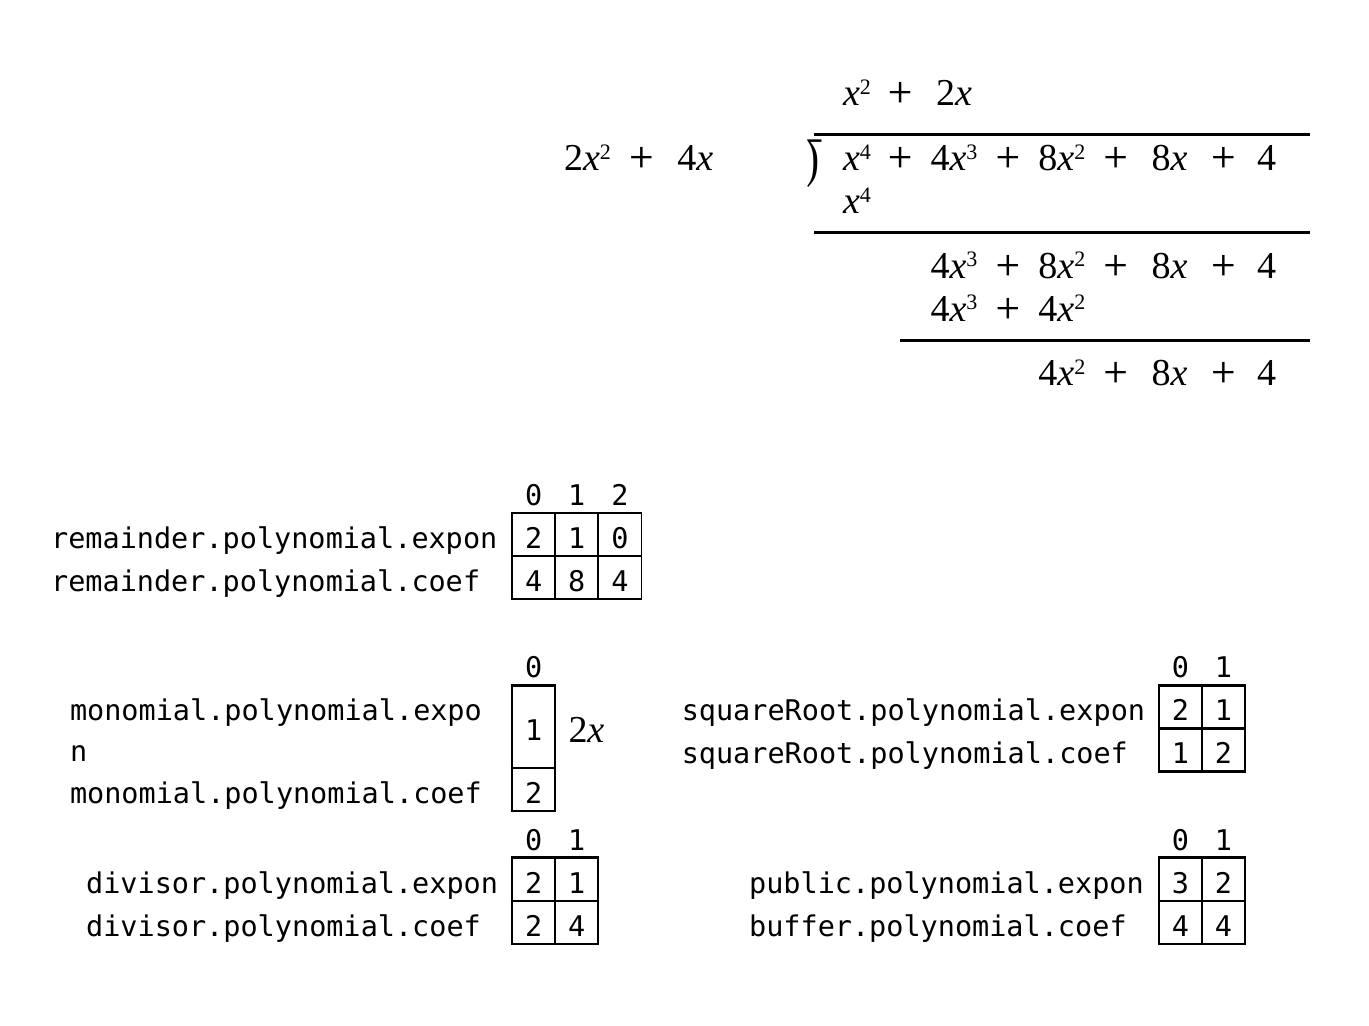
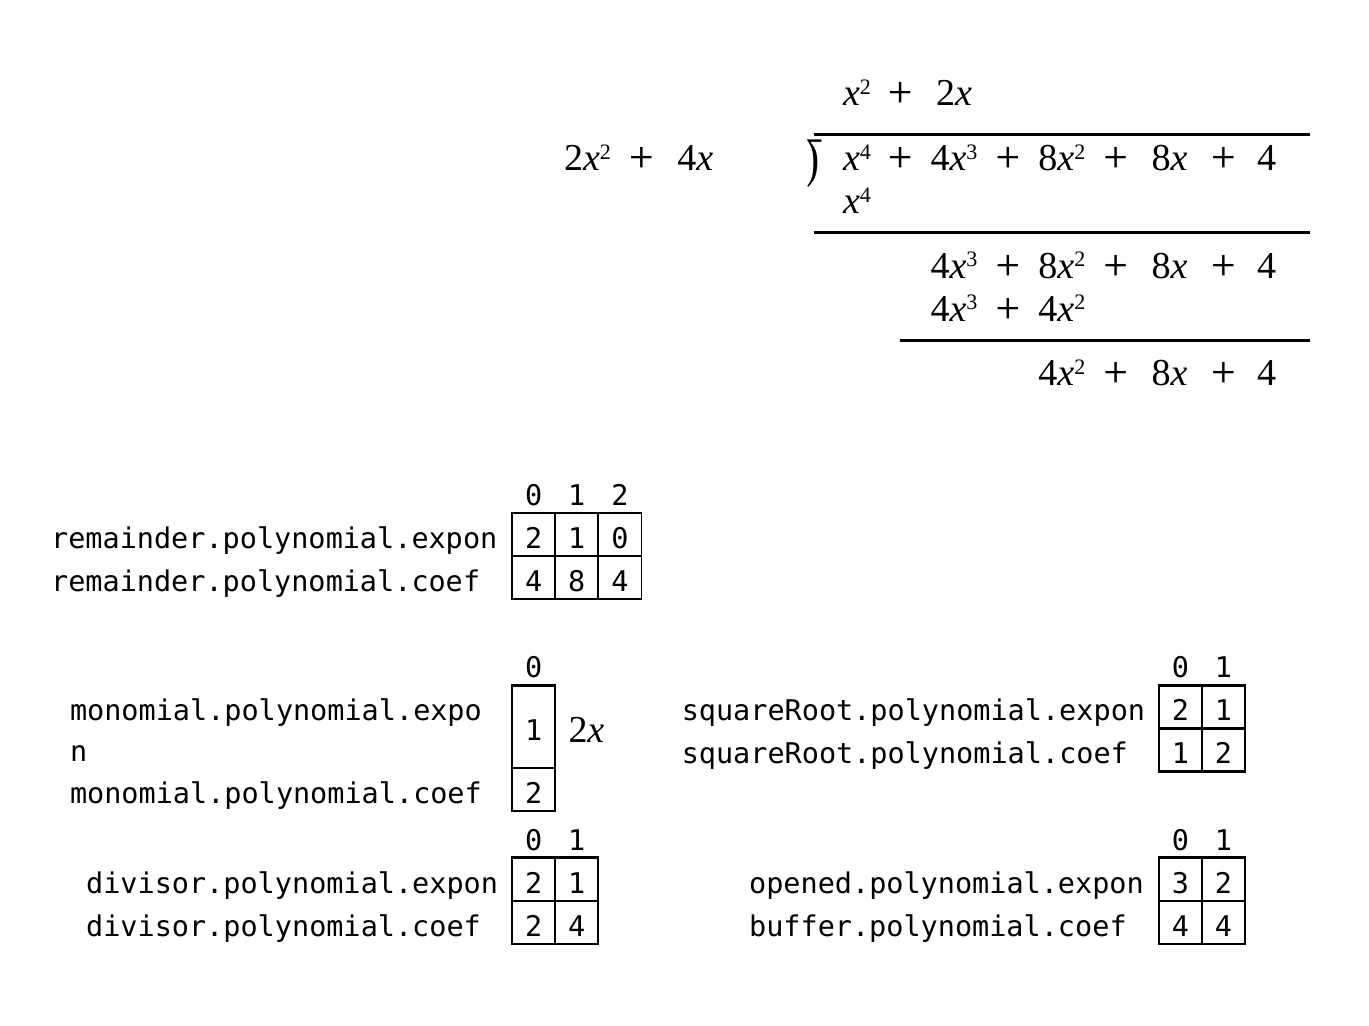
public.polynomial.expon: public.polynomial.expon -> opened.polynomial.expon
